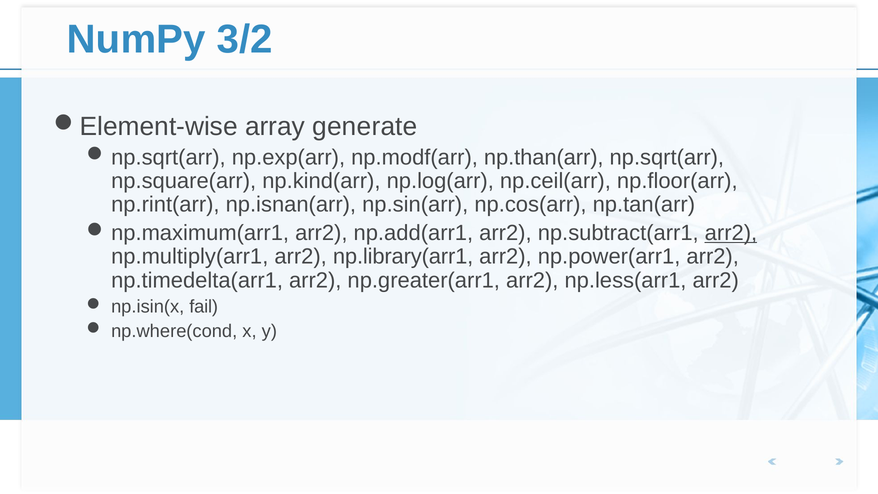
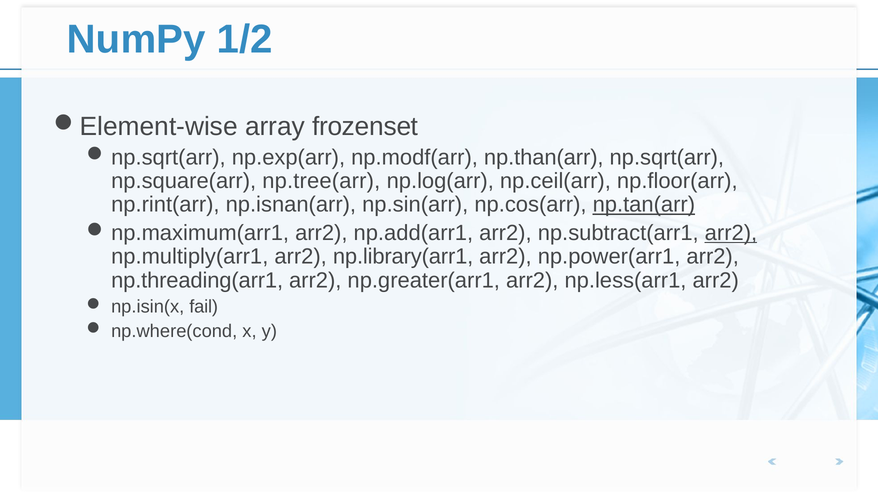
3/2: 3/2 -> 1/2
generate: generate -> frozenset
np.kind(arr: np.kind(arr -> np.tree(arr
np.tan(arr underline: none -> present
np.timedelta(arr1: np.timedelta(arr1 -> np.threading(arr1
